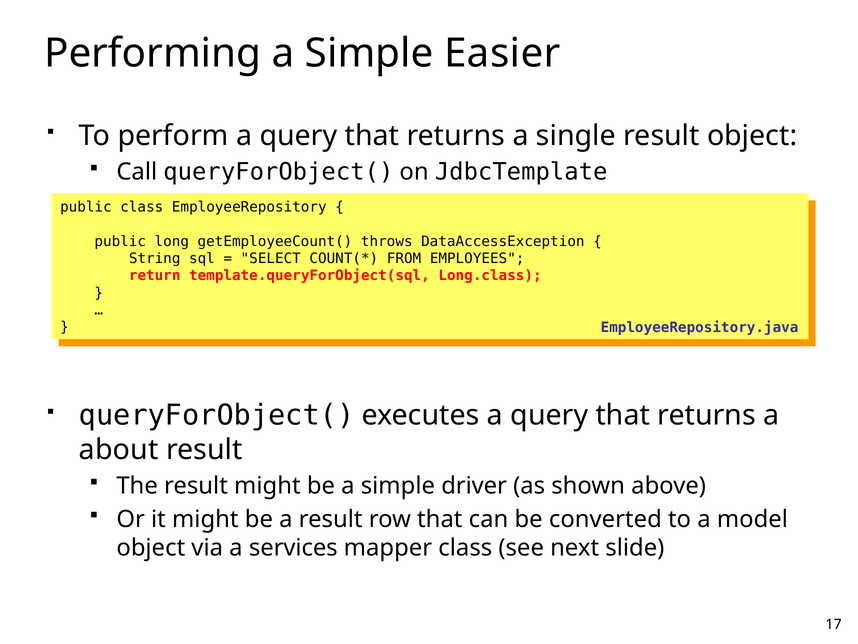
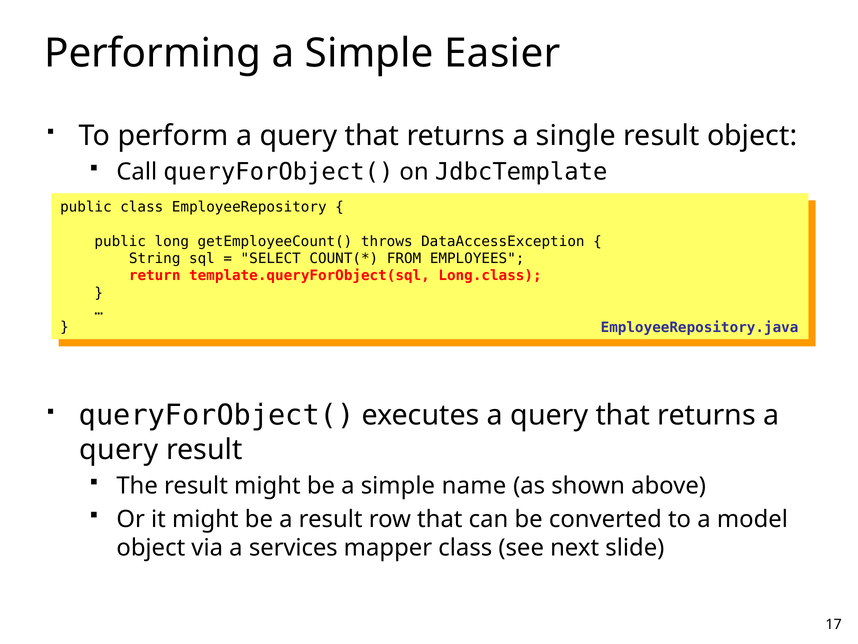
about at (119, 449): about -> query
driver: driver -> name
